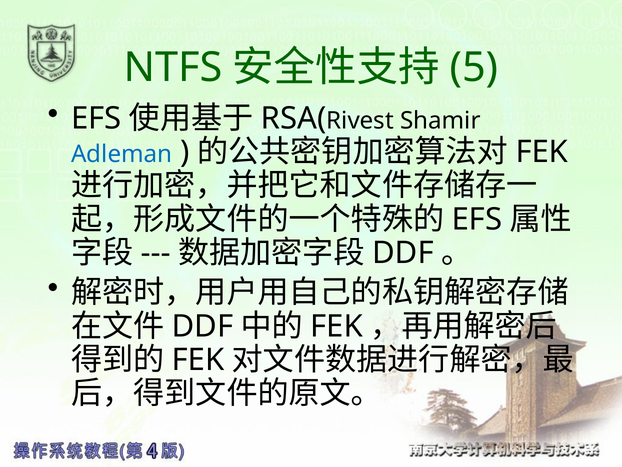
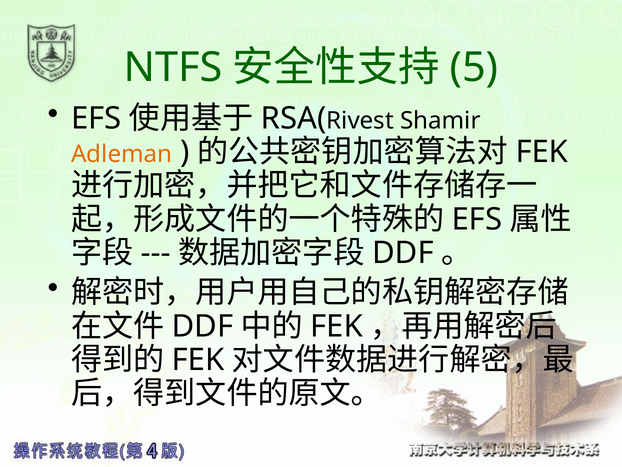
Adleman colour: blue -> orange
